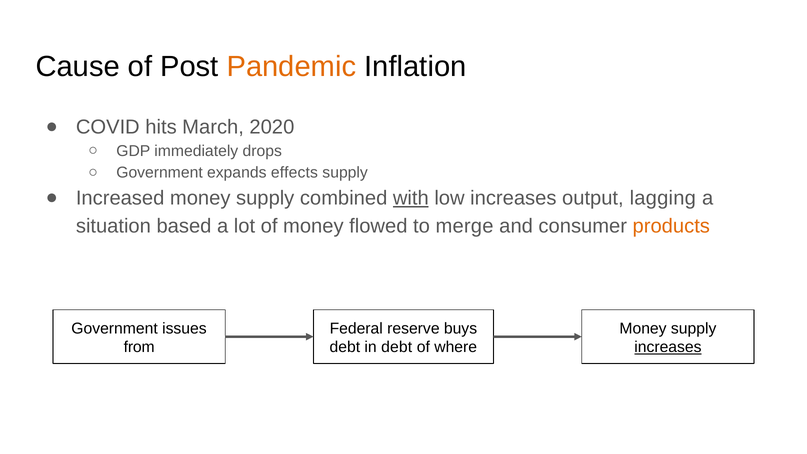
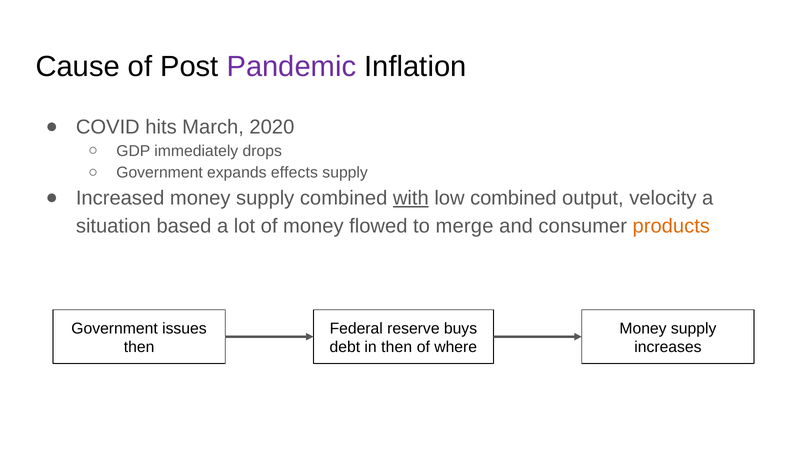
Pandemic colour: orange -> purple
low increases: increases -> combined
lagging: lagging -> velocity
from at (139, 347): from -> then
in debt: debt -> then
increases at (668, 347) underline: present -> none
